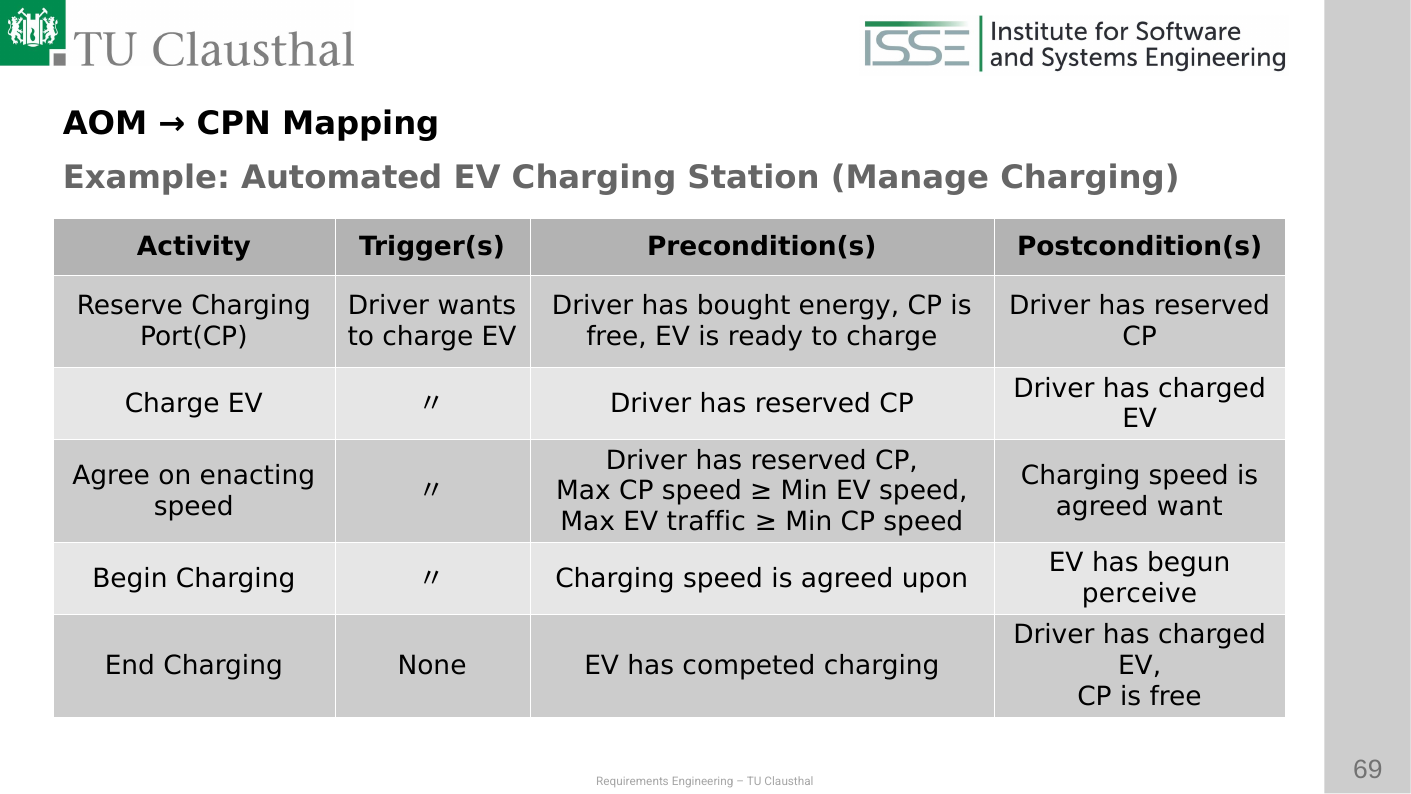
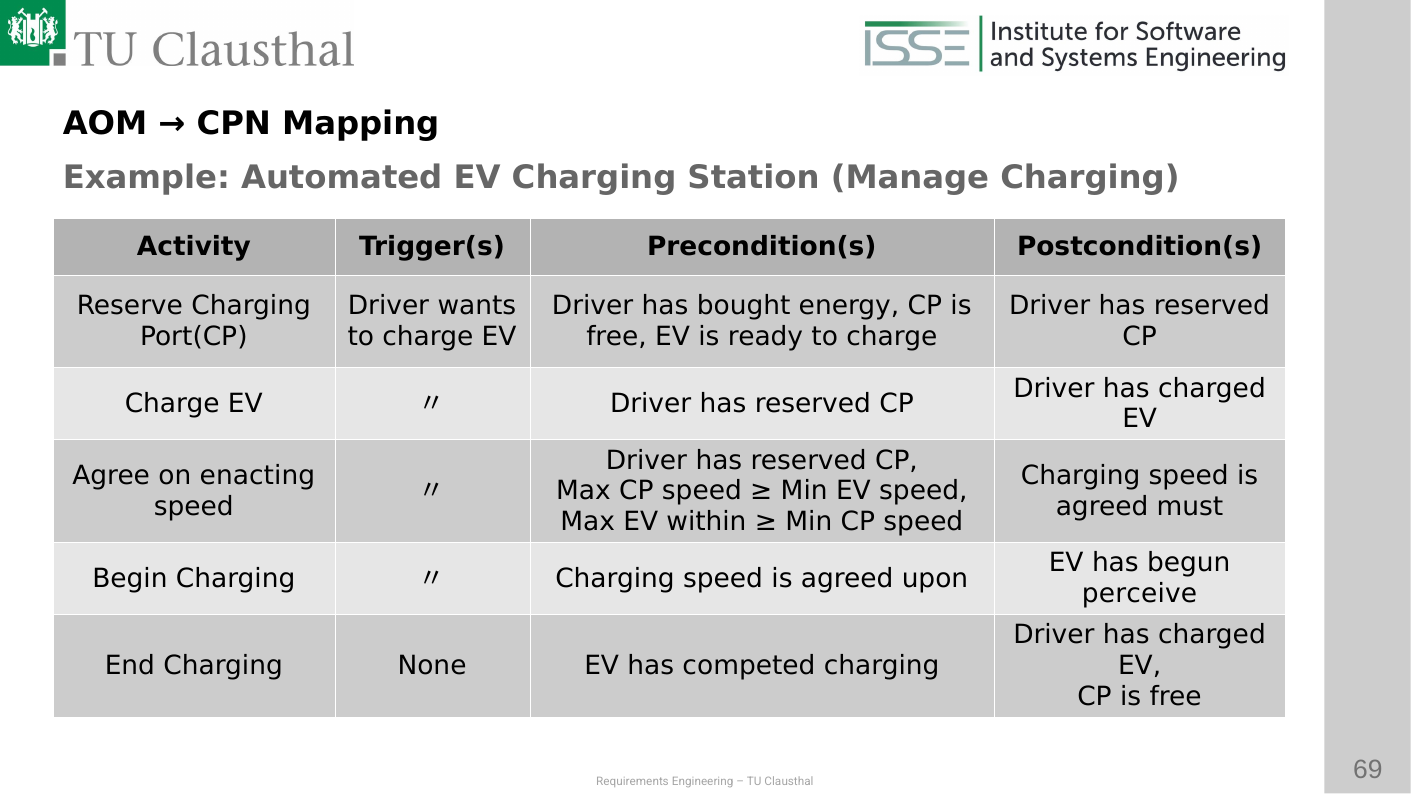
want: want -> must
traffic: traffic -> within
